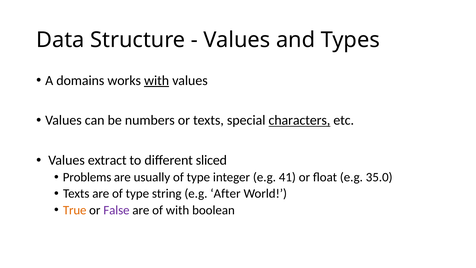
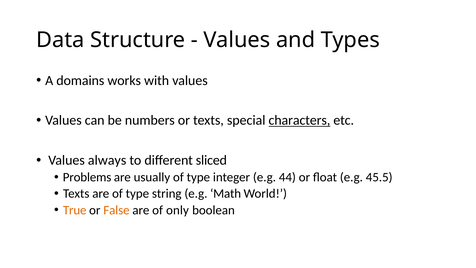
with at (157, 80) underline: present -> none
extract: extract -> always
41: 41 -> 44
35.0: 35.0 -> 45.5
After: After -> Math
False colour: purple -> orange
of with: with -> only
